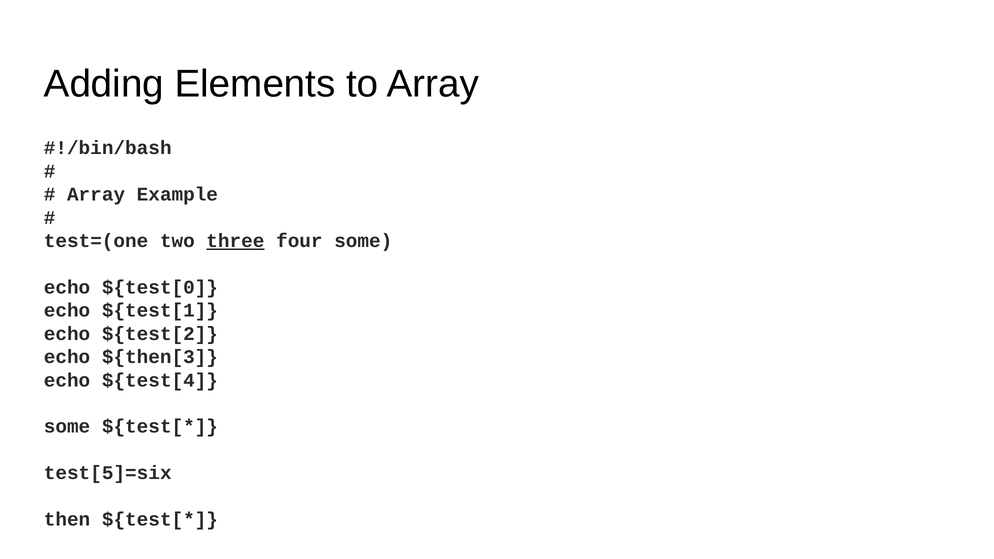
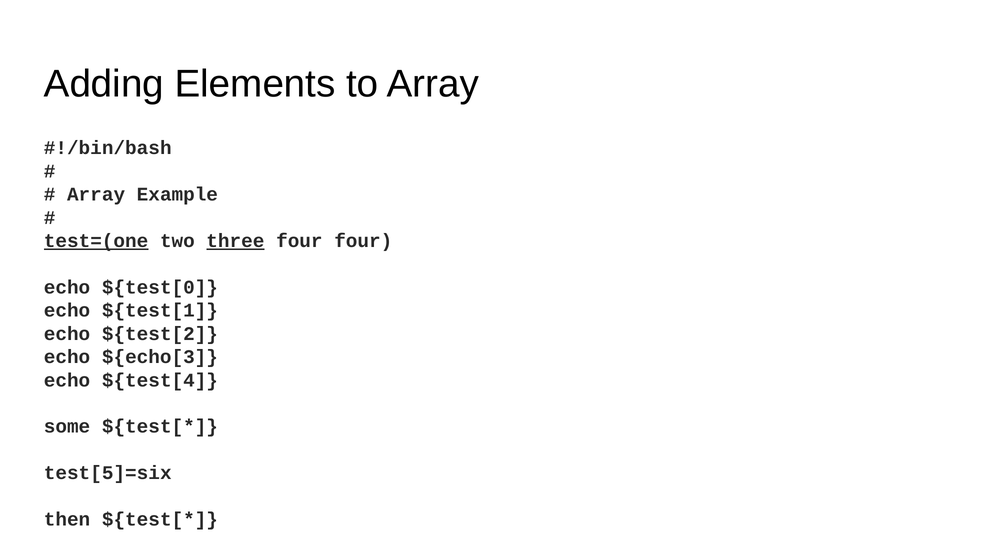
test=(one underline: none -> present
four some: some -> four
${then[3: ${then[3 -> ${echo[3
